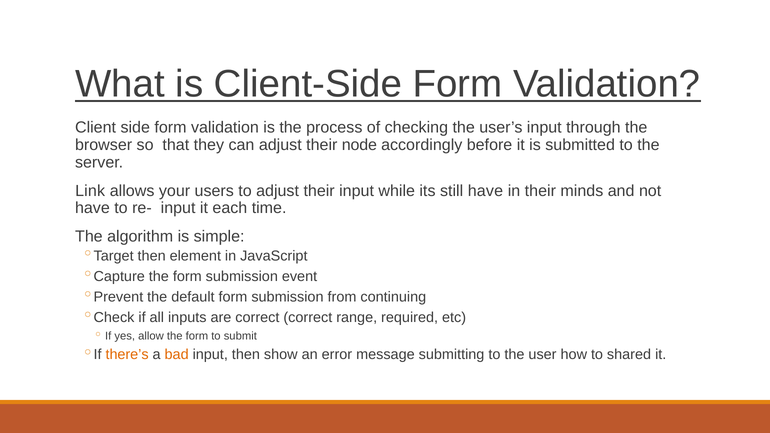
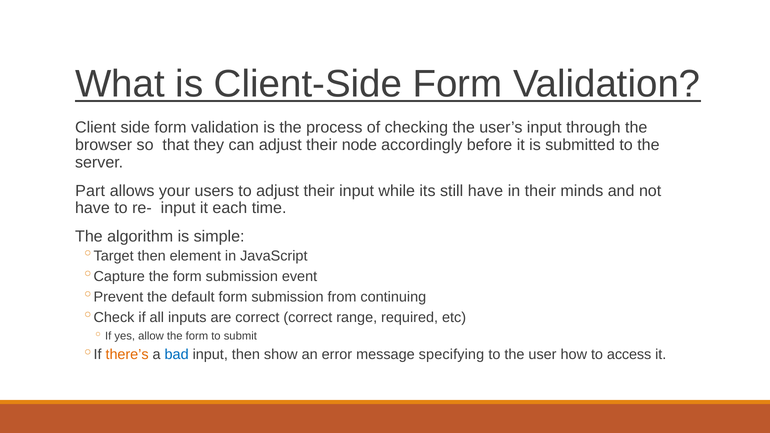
Link: Link -> Part
bad colour: orange -> blue
submitting: submitting -> specifying
shared: shared -> access
